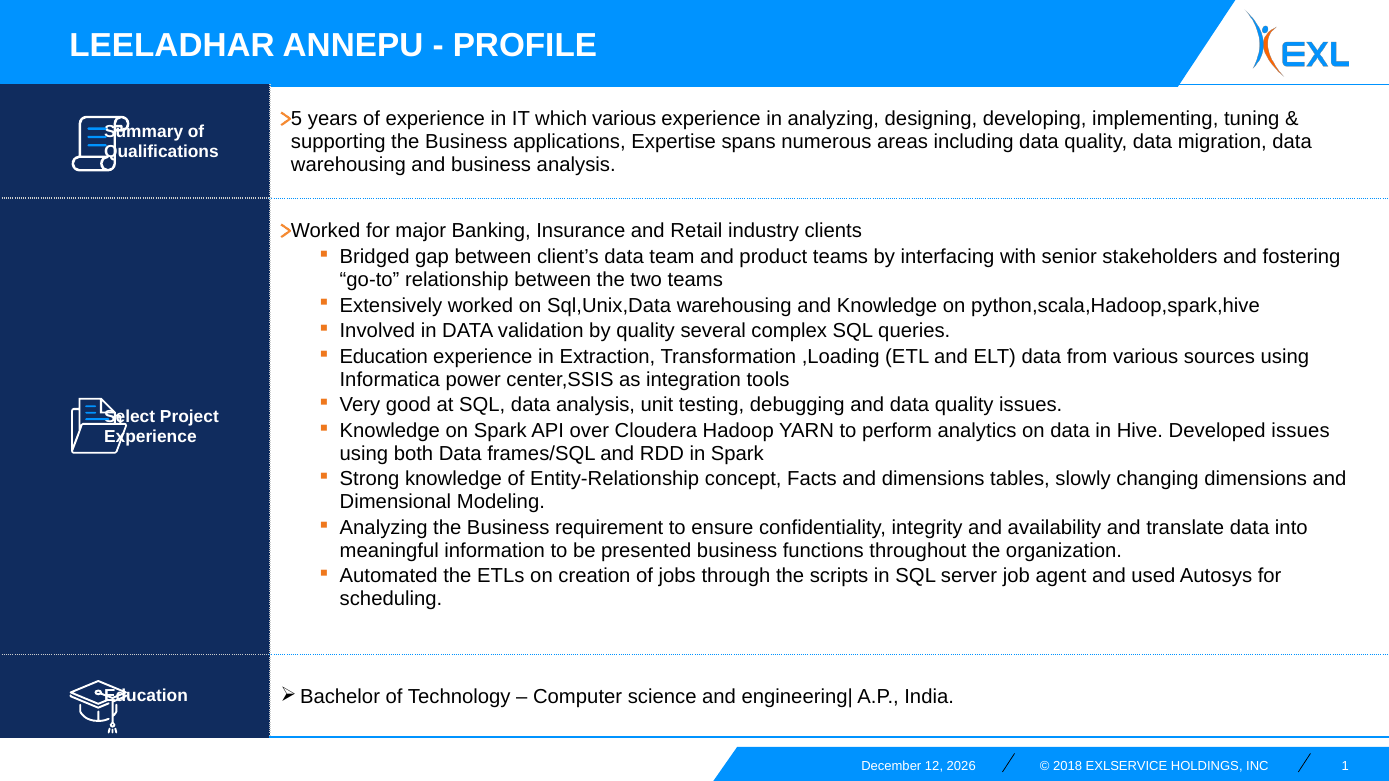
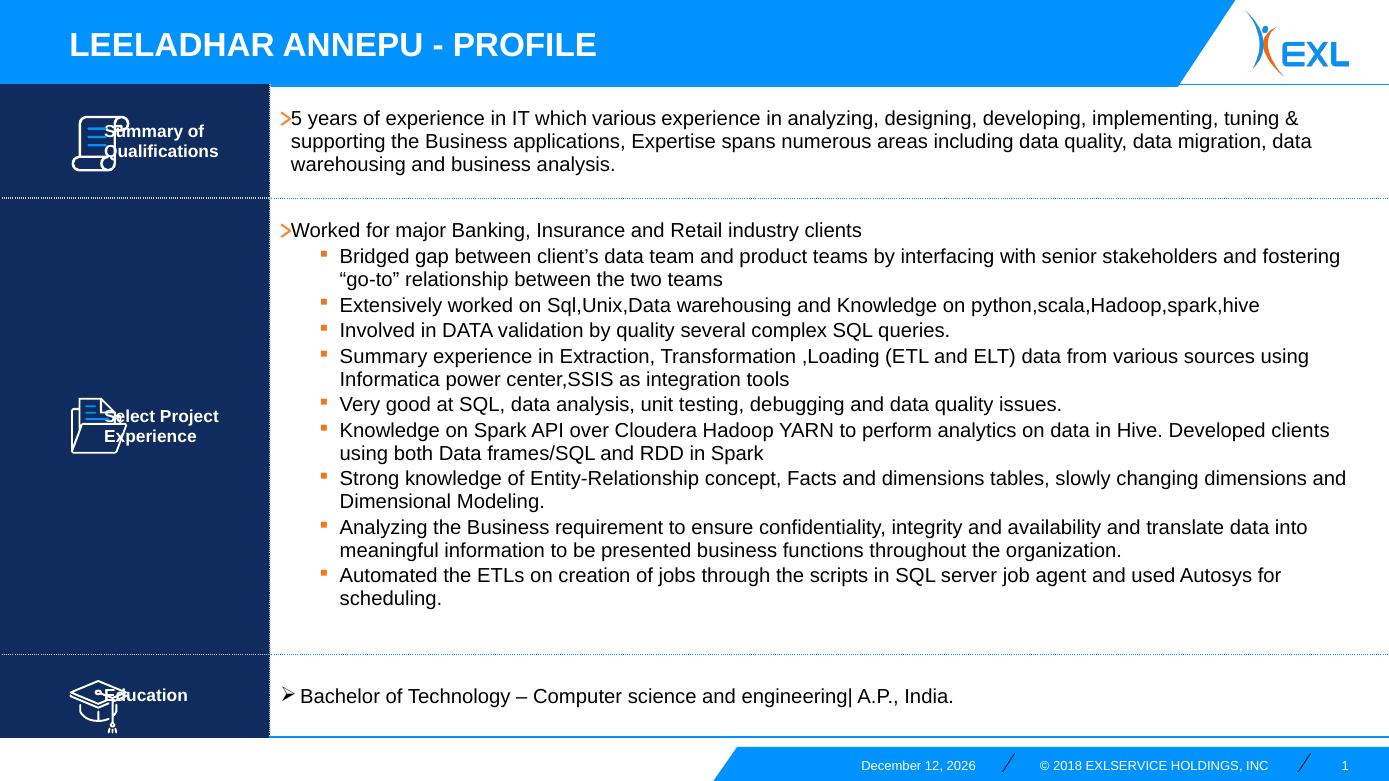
Education at (384, 357): Education -> Summary
Developed issues: issues -> clients
